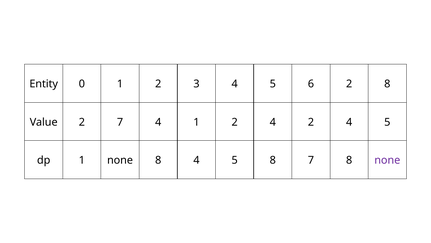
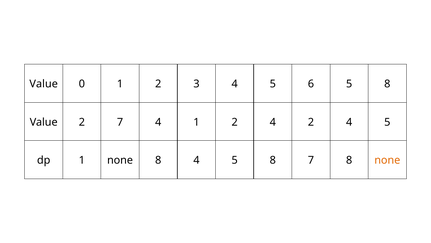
Entity at (44, 84): Entity -> Value
6 2: 2 -> 5
none at (387, 160) colour: purple -> orange
